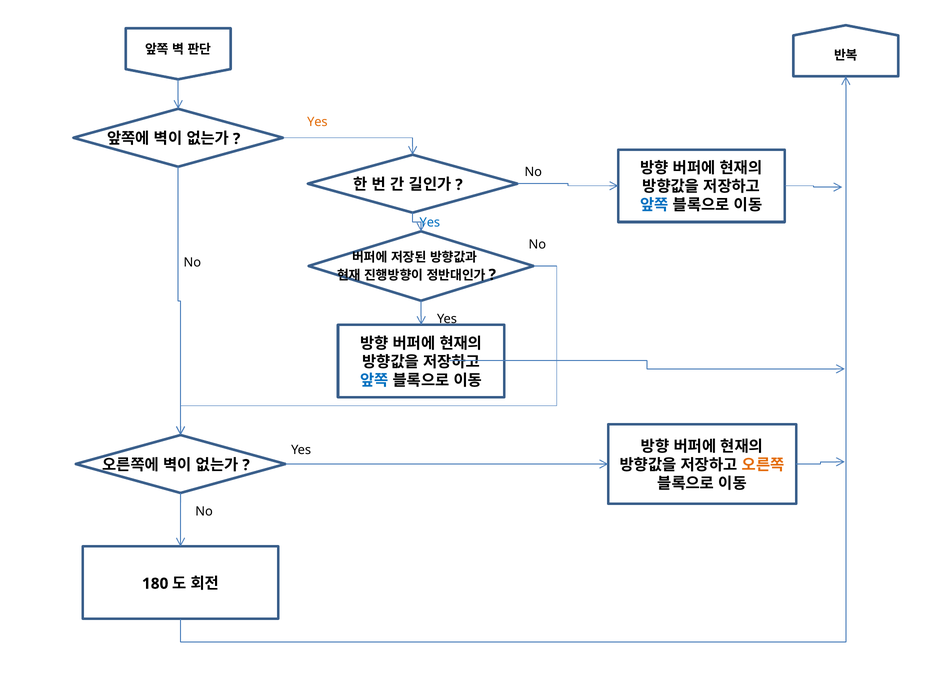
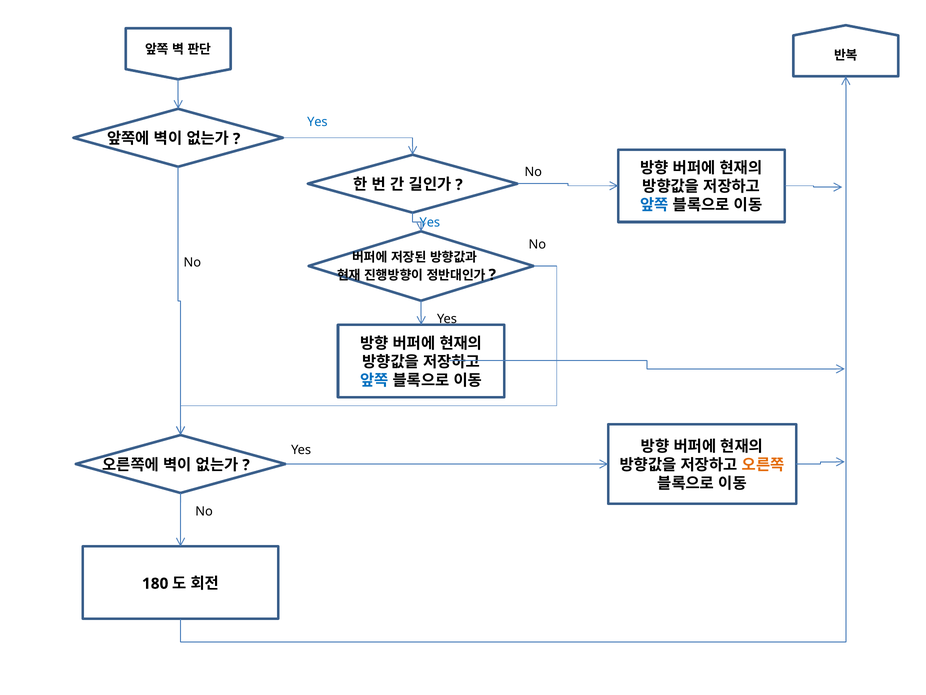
Yes at (317, 122) colour: orange -> blue
